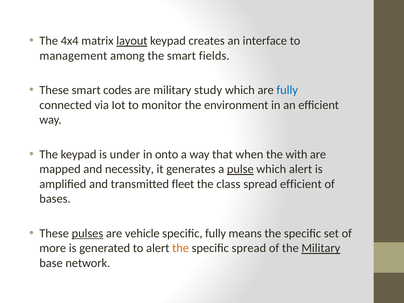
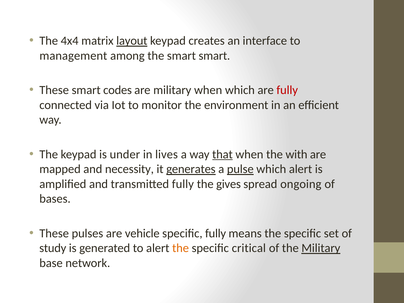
smart fields: fields -> smart
military study: study -> when
fully at (287, 90) colour: blue -> red
onto: onto -> lives
that underline: none -> present
generates underline: none -> present
transmitted fleet: fleet -> fully
class: class -> gives
spread efficient: efficient -> ongoing
pulses underline: present -> none
more: more -> study
specific spread: spread -> critical
